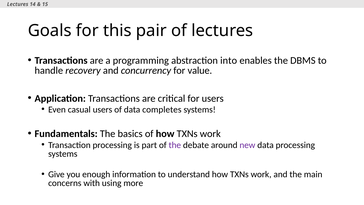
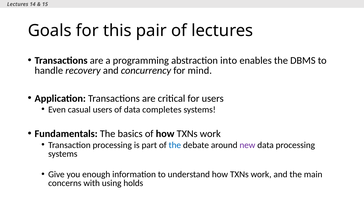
value: value -> mind
the at (175, 145) colour: purple -> blue
more: more -> holds
